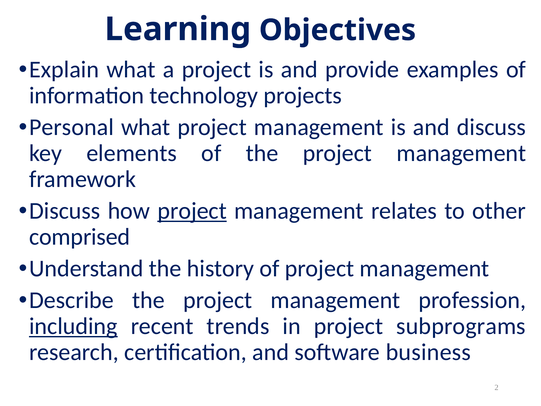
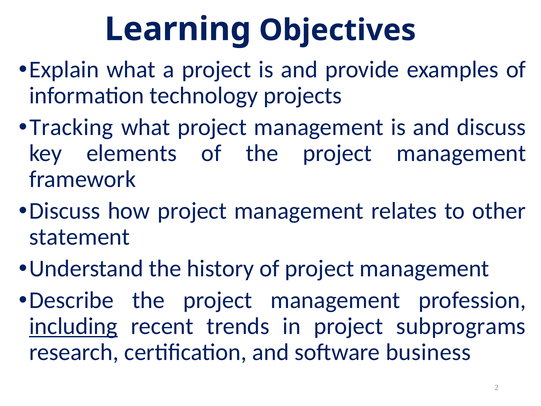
Personal: Personal -> Tracking
project at (192, 211) underline: present -> none
comprised: comprised -> statement
